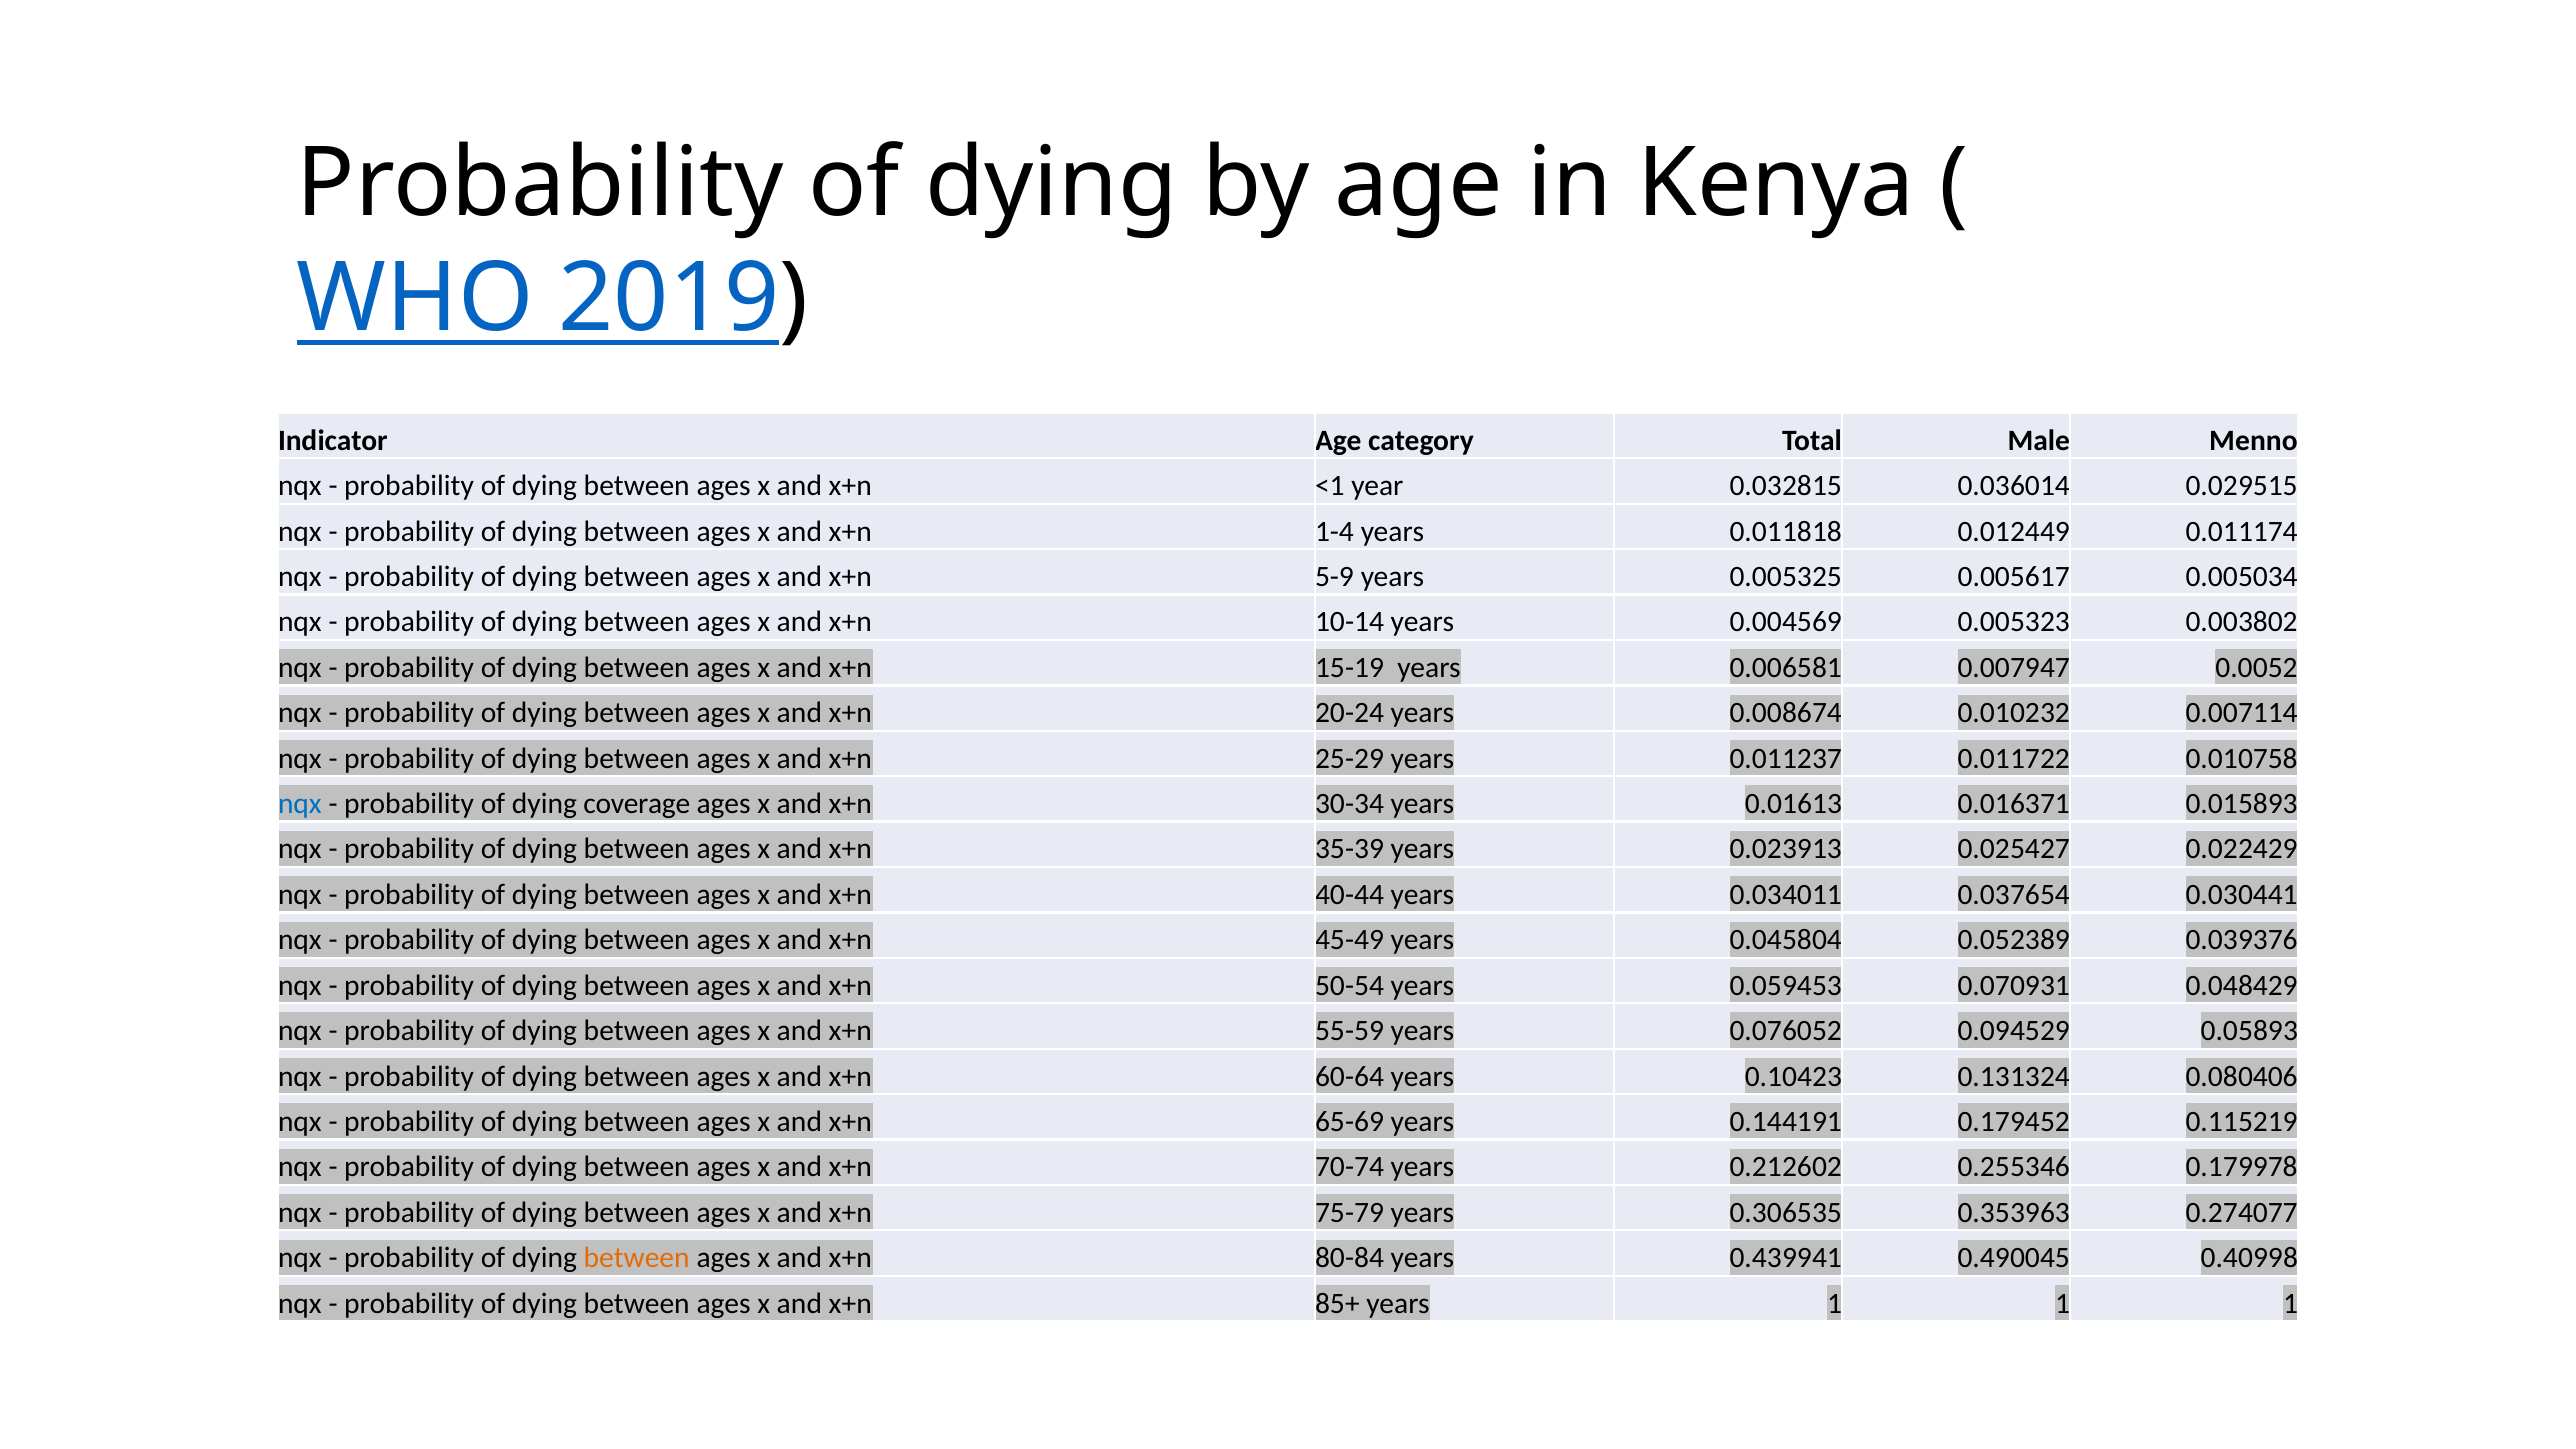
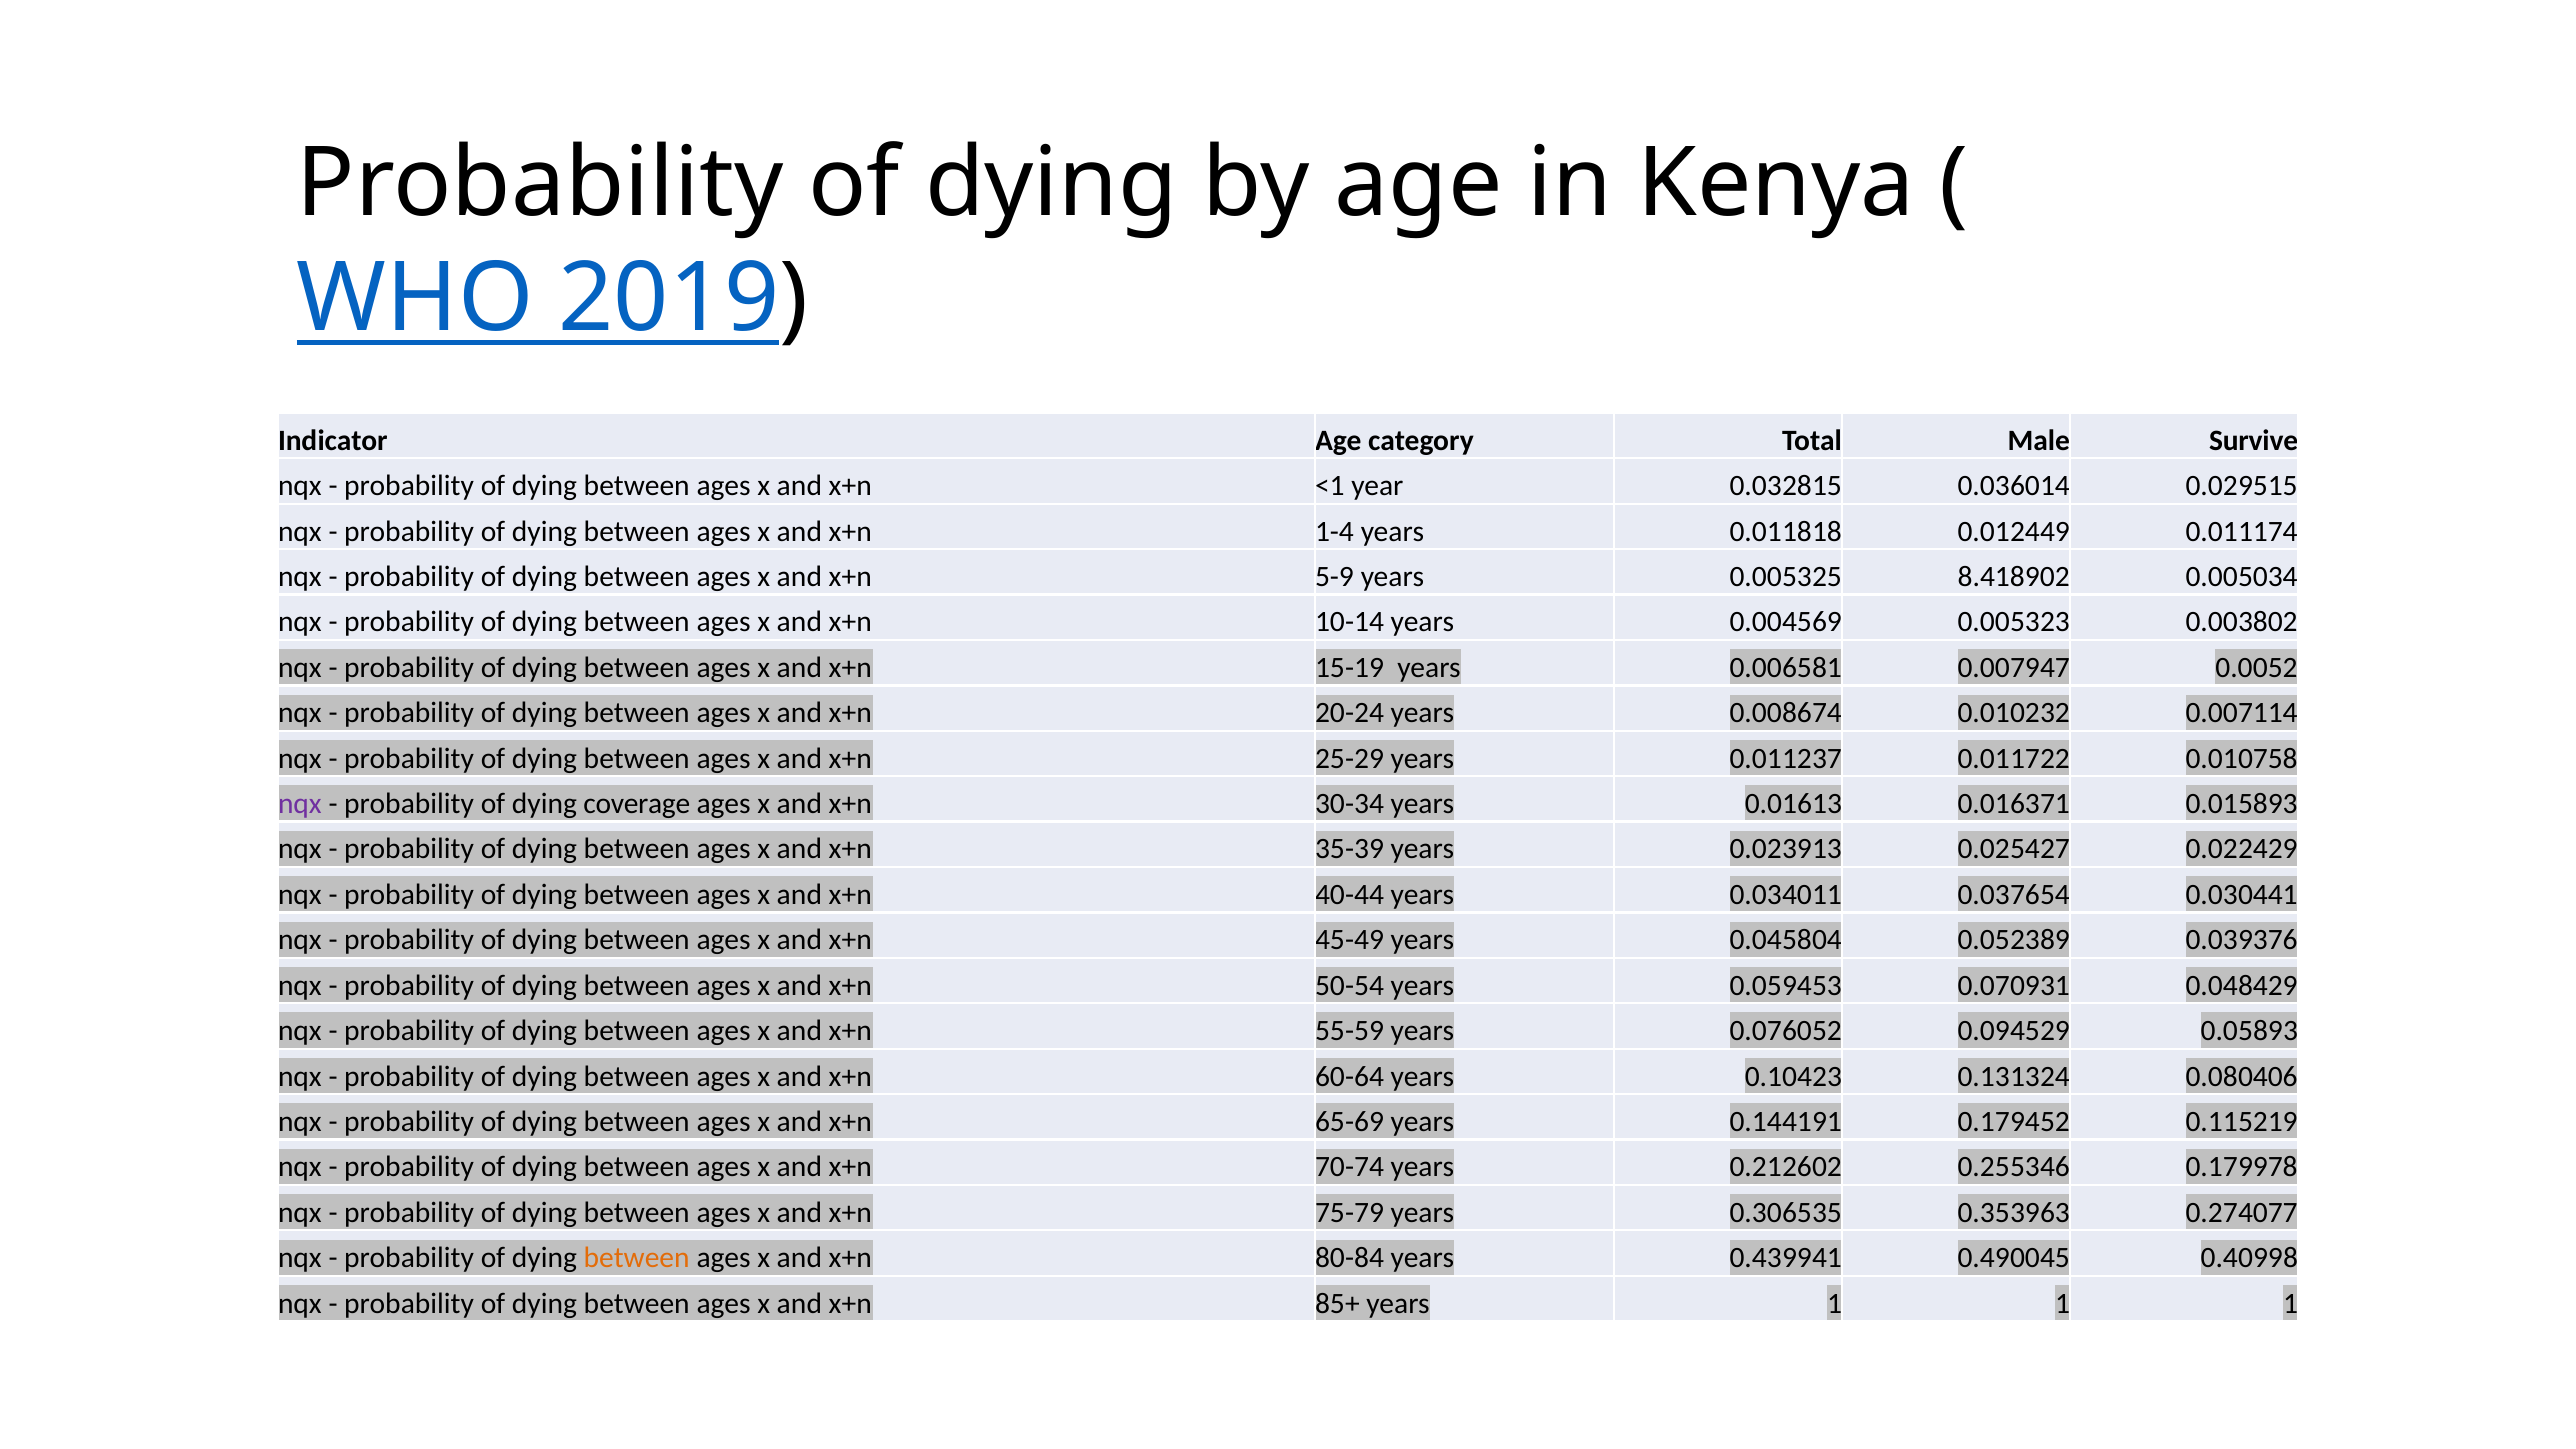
Menno: Menno -> Survive
0.005617: 0.005617 -> 8.418902
nqx at (300, 804) colour: blue -> purple
